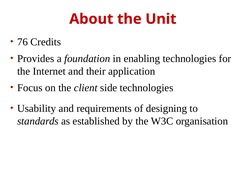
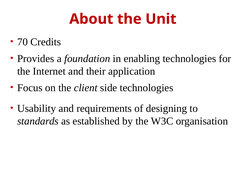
76: 76 -> 70
